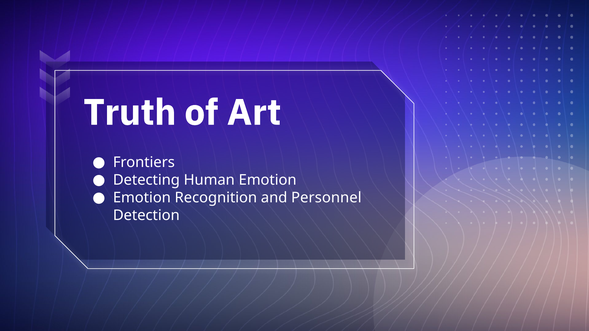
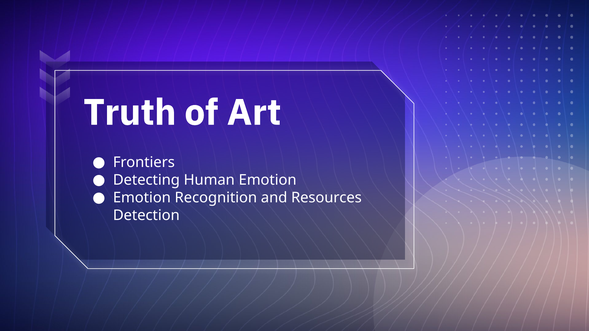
Personnel: Personnel -> Resources
